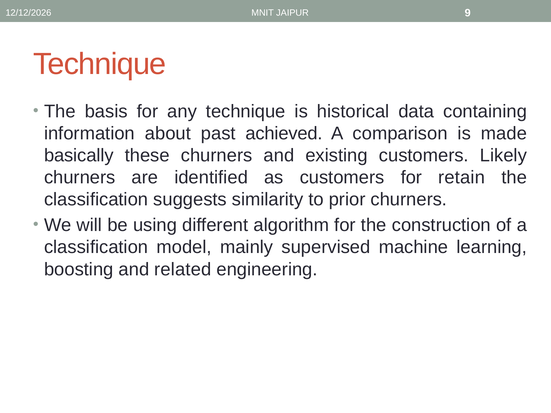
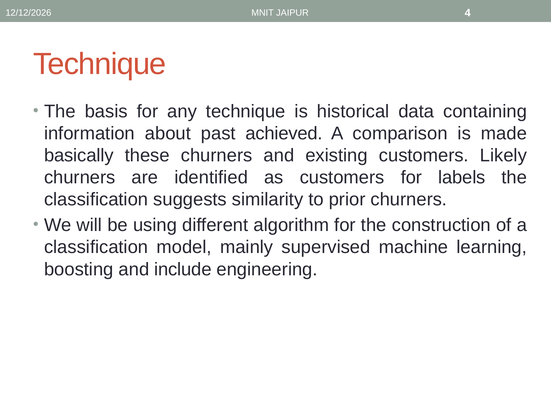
9: 9 -> 4
retain: retain -> labels
related: related -> include
